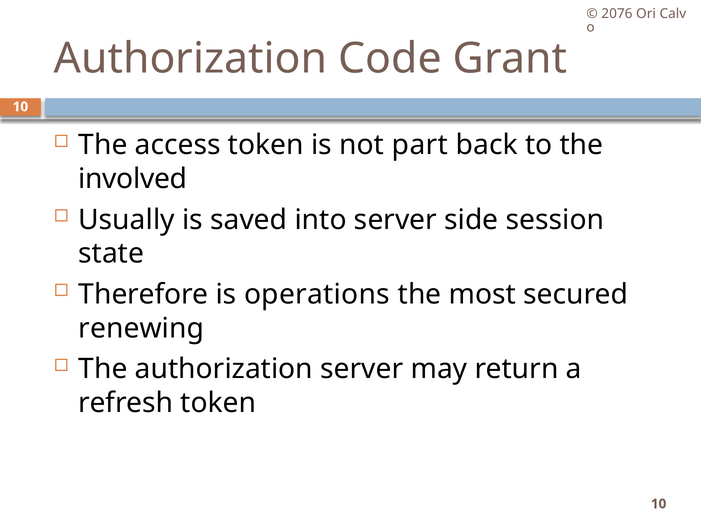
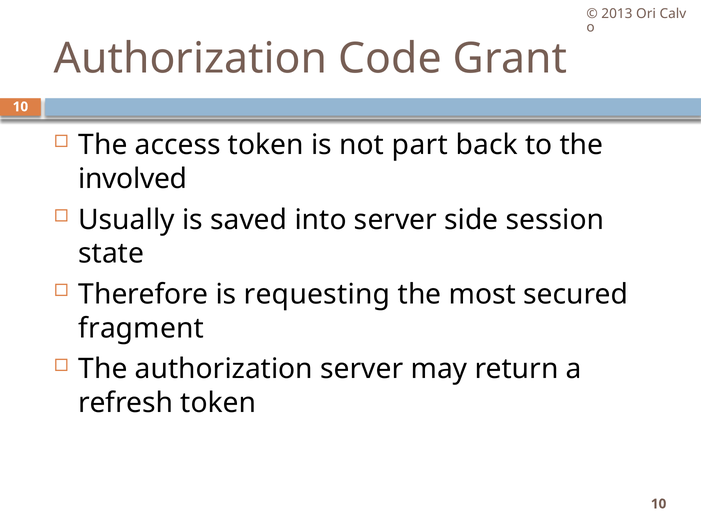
2076: 2076 -> 2013
operations: operations -> requesting
renewing: renewing -> fragment
